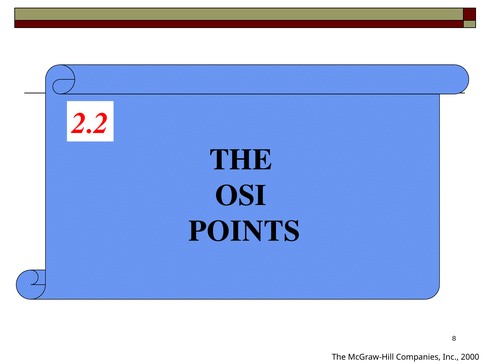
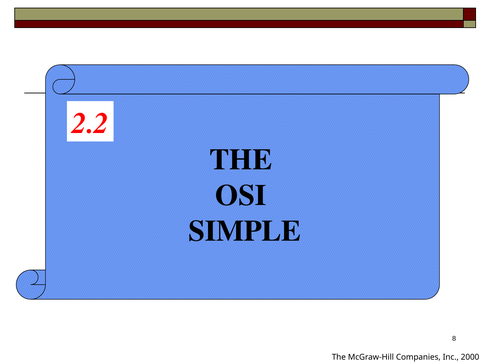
POINTS: POINTS -> SIMPLE
